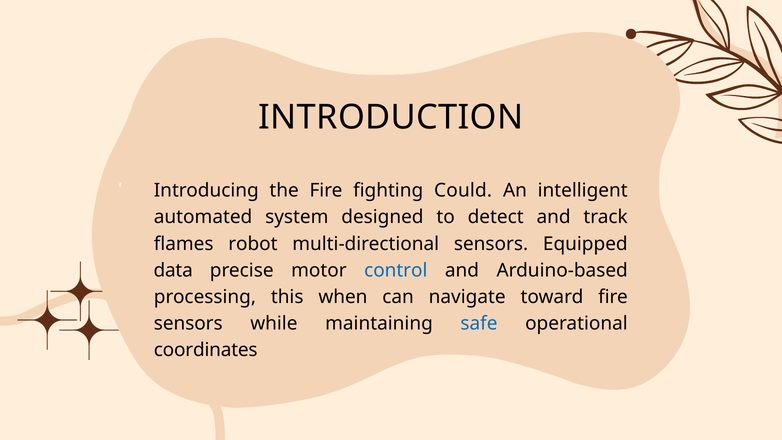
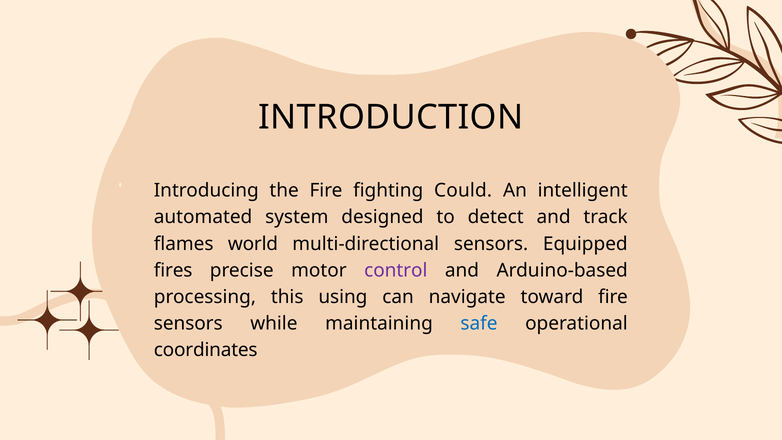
robot: robot -> world
data: data -> fires
control colour: blue -> purple
when: when -> using
